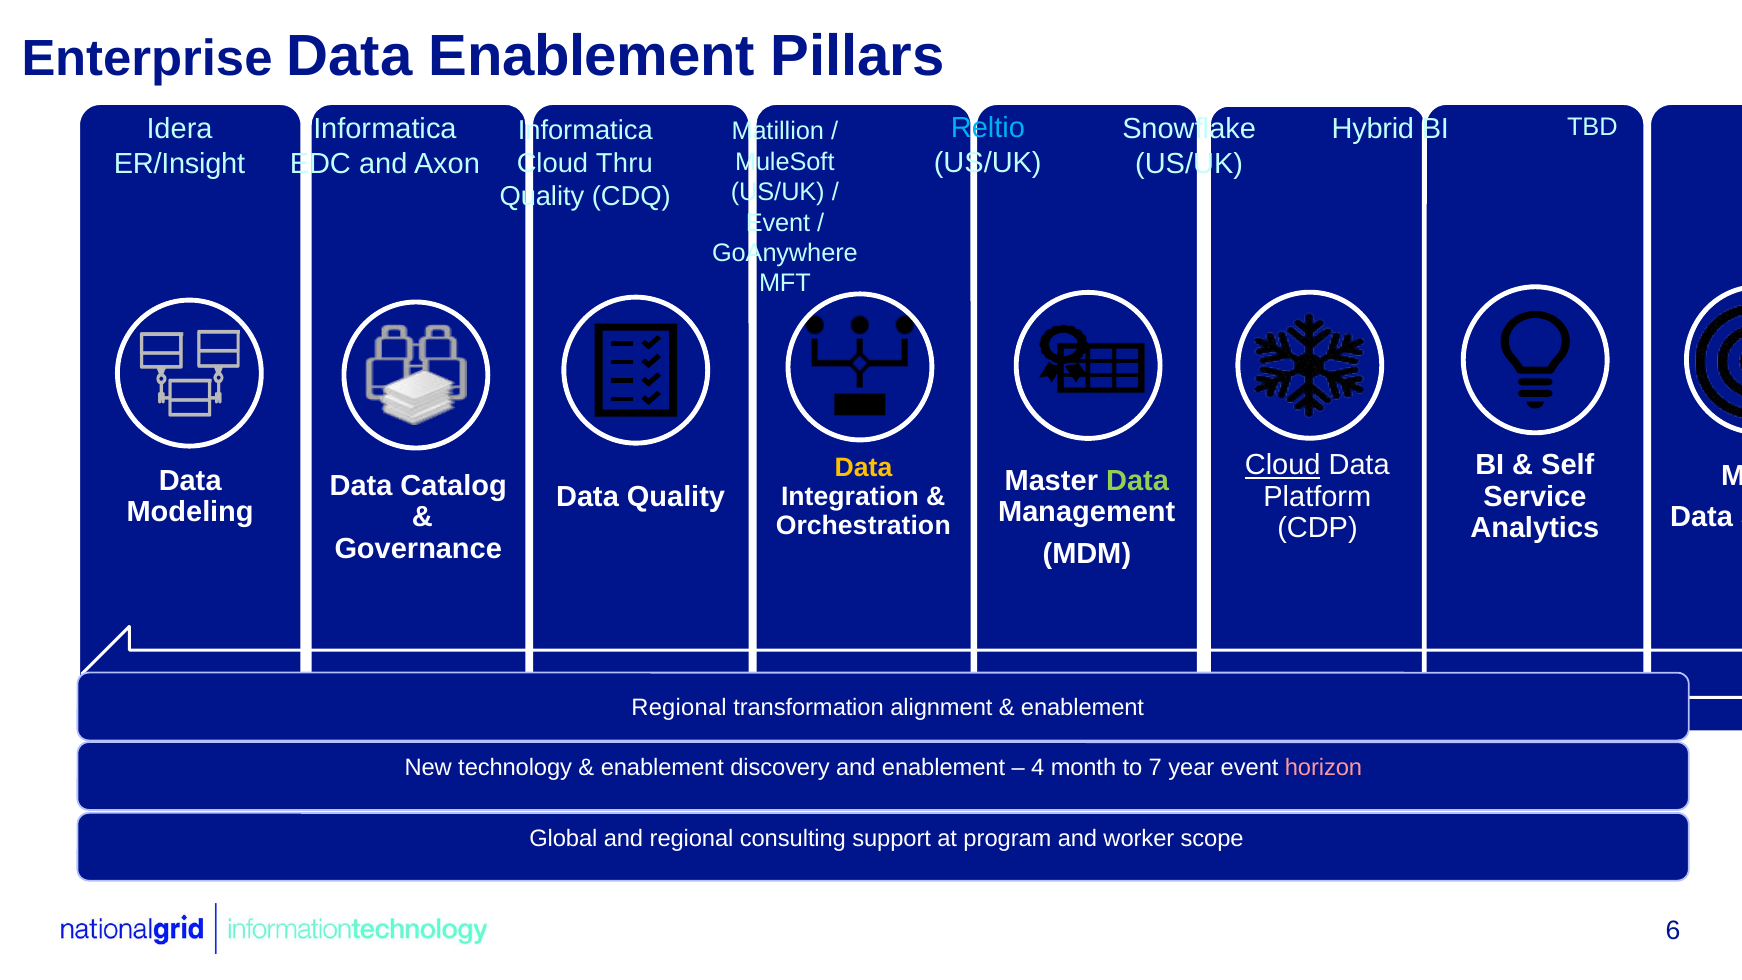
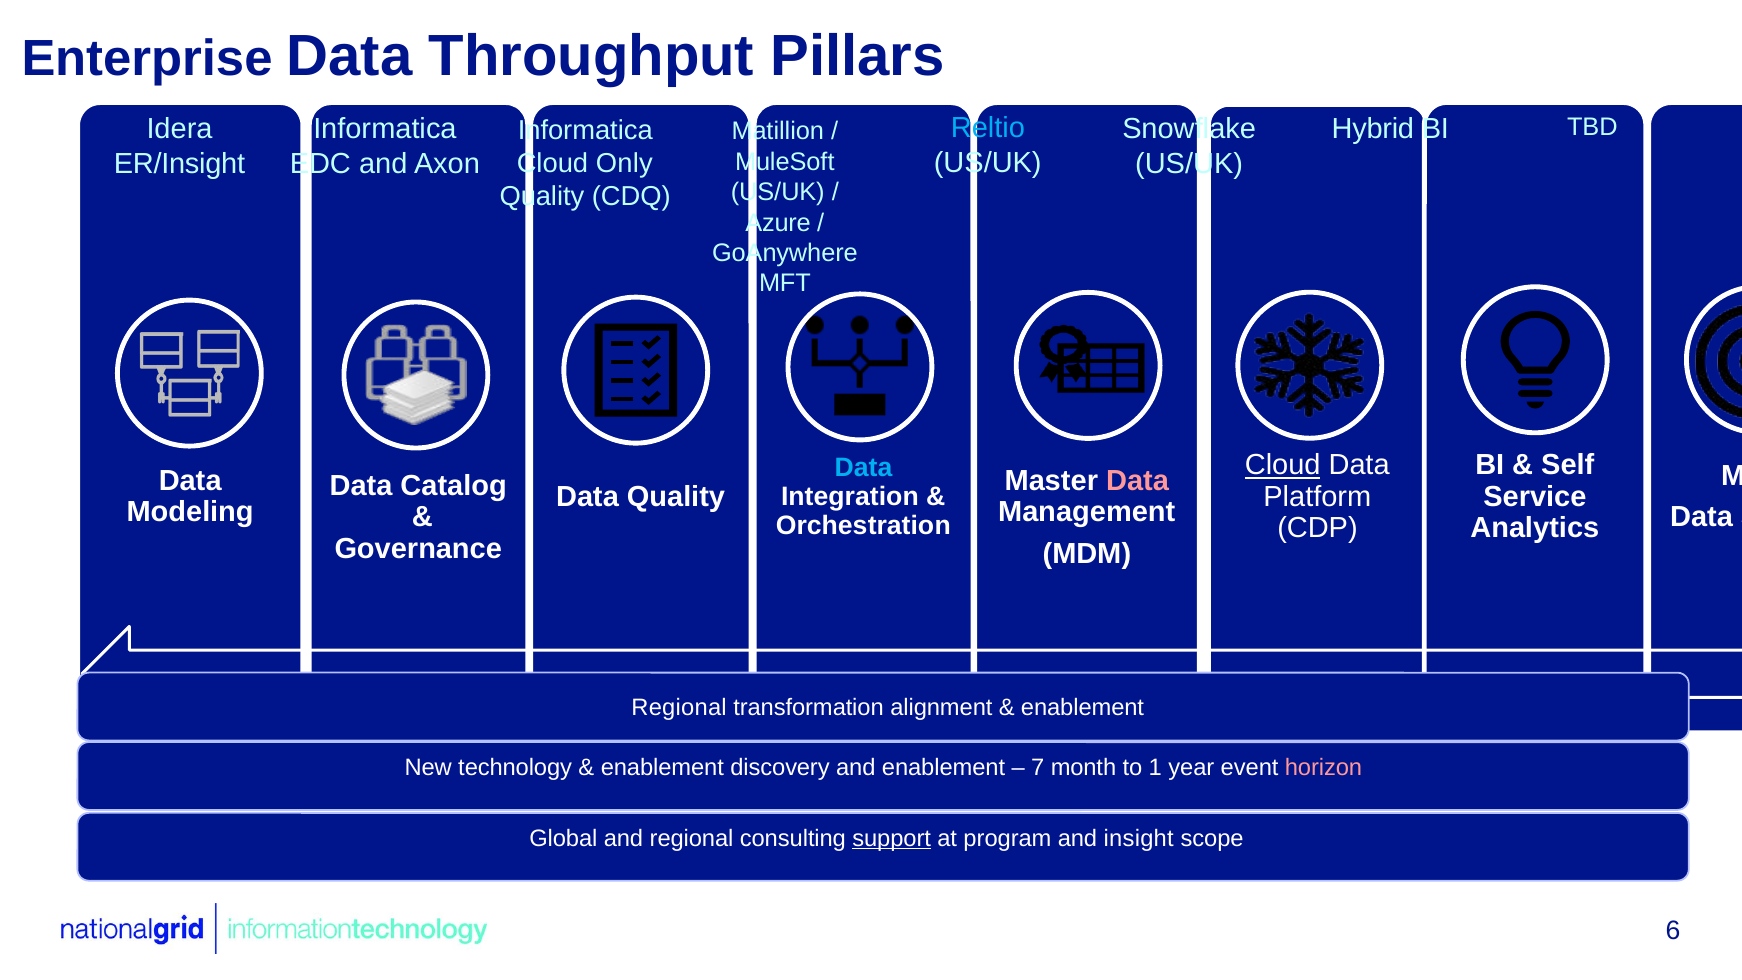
Data Enablement: Enablement -> Throughput
Thru: Thru -> Only
Event at (778, 223): Event -> Azure
Data at (863, 468) colour: yellow -> light blue
Data at (1138, 481) colour: light green -> pink
4: 4 -> 7
7: 7 -> 1
support underline: none -> present
worker: worker -> insight
